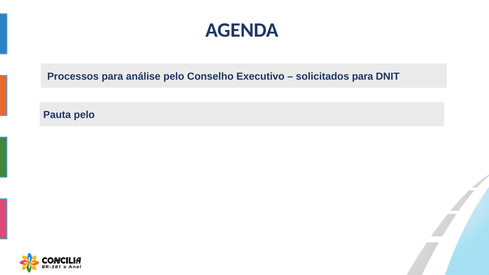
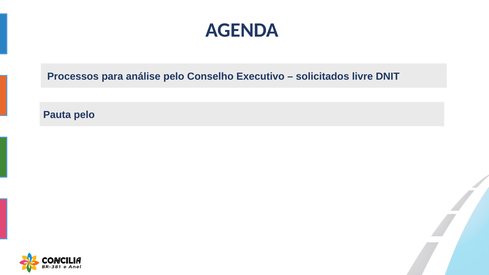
solicitados para: para -> livre
